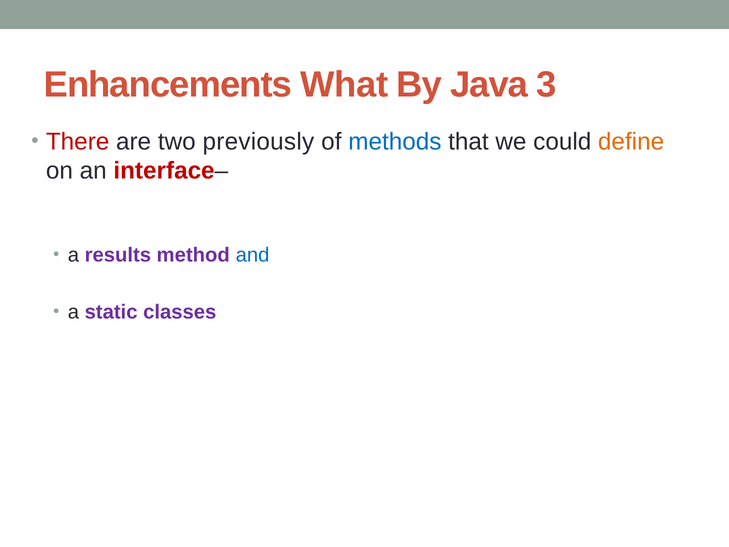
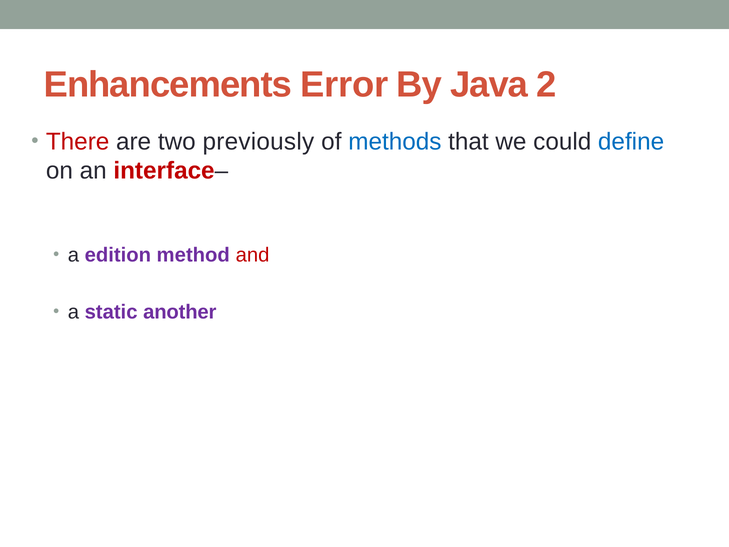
What: What -> Error
3: 3 -> 2
define colour: orange -> blue
results: results -> edition
and colour: blue -> red
classes: classes -> another
